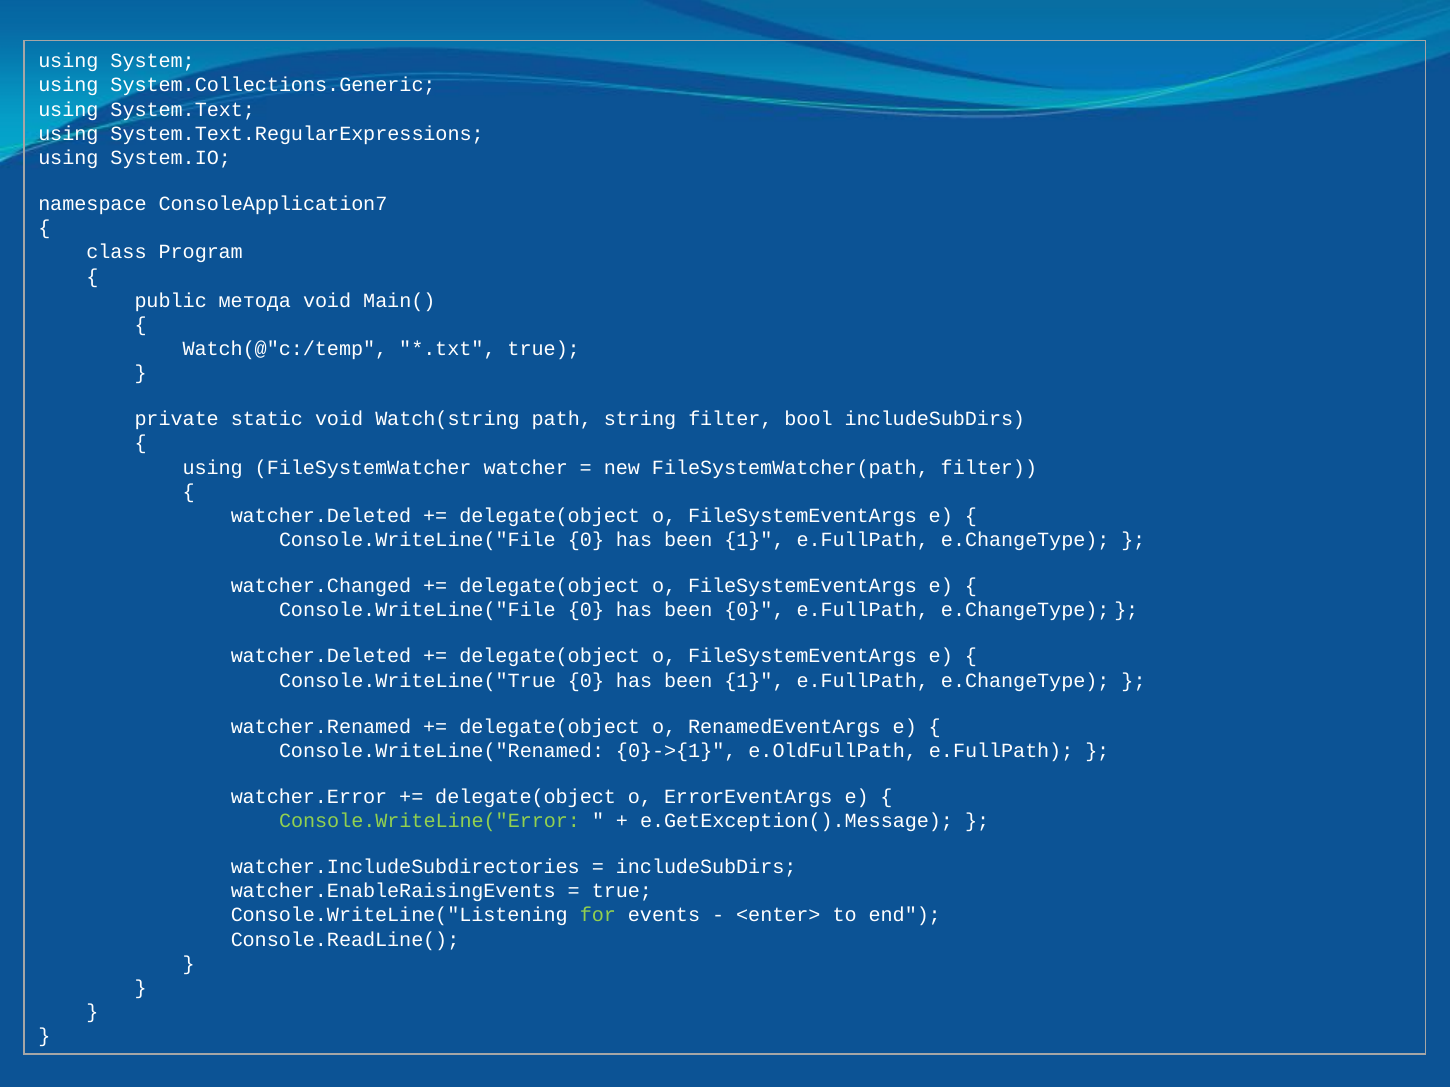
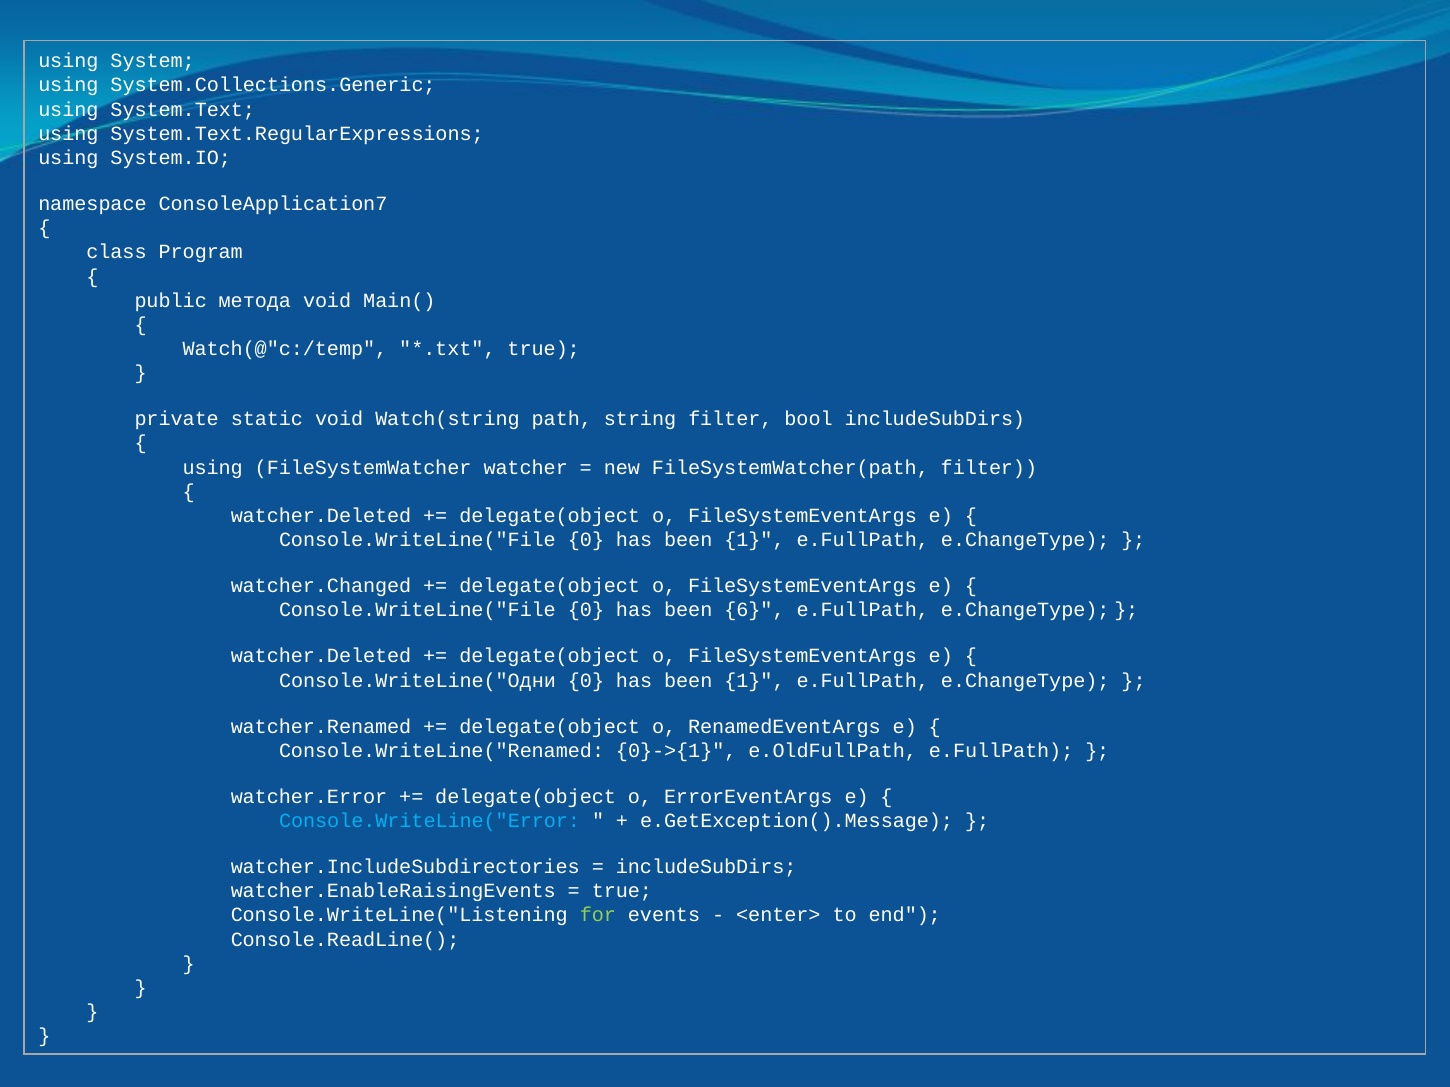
been 0: 0 -> 6
Console.WriteLine("True: Console.WriteLine("True -> Console.WriteLine("Одни
Console.WriteLine("Error colour: light green -> light blue
